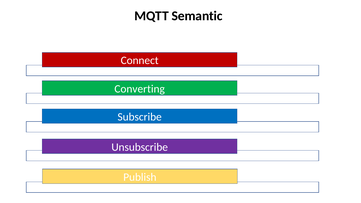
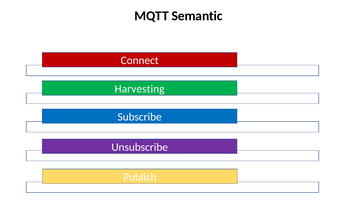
Converting: Converting -> Harvesting
